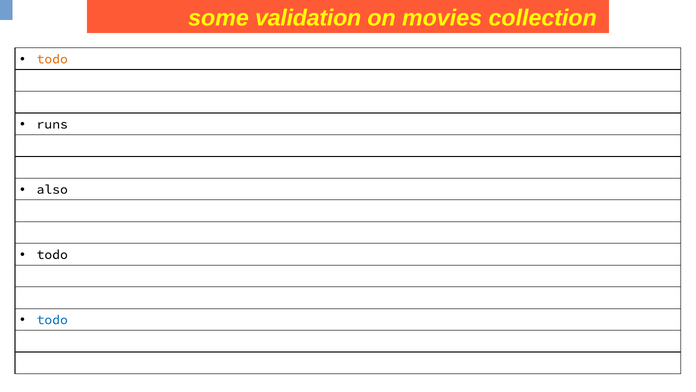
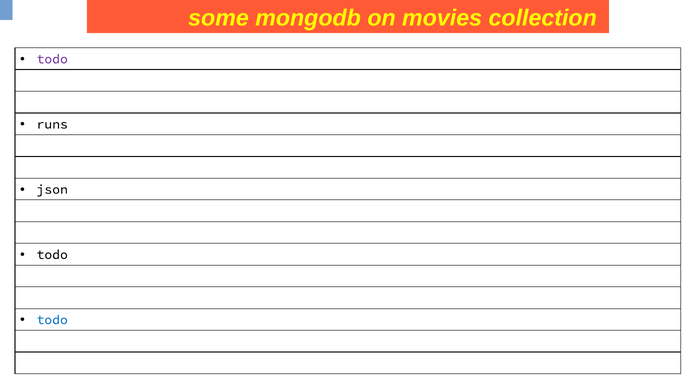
validation: validation -> mongodb
todo at (52, 59) colour: orange -> purple
also: also -> json
